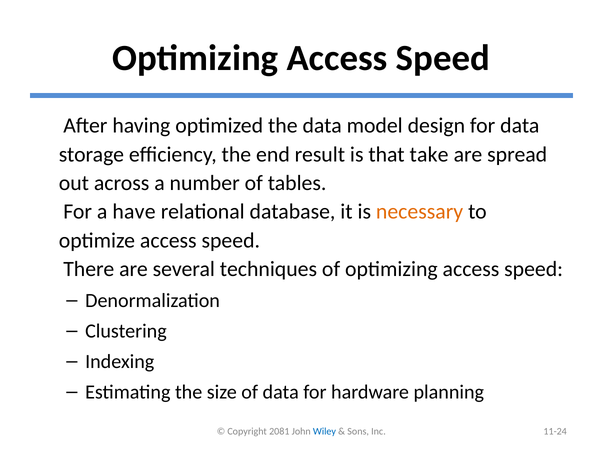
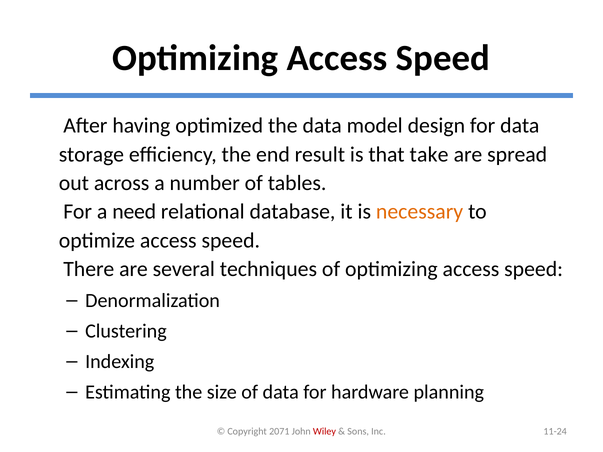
have: have -> need
2081: 2081 -> 2071
Wiley colour: blue -> red
